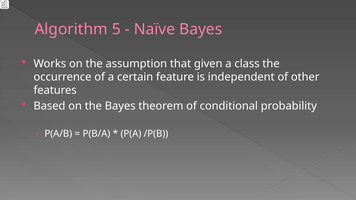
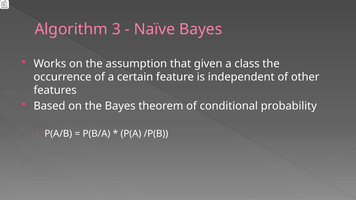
5: 5 -> 3
